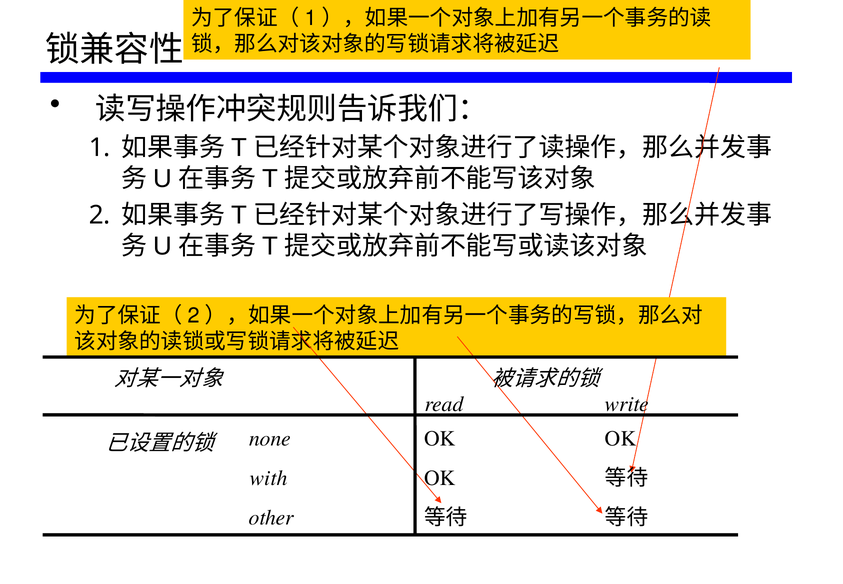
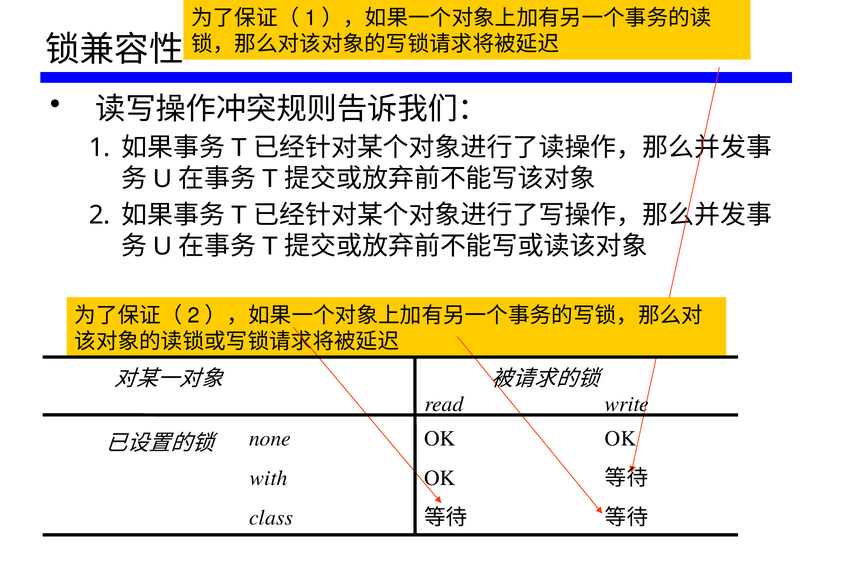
other: other -> class
